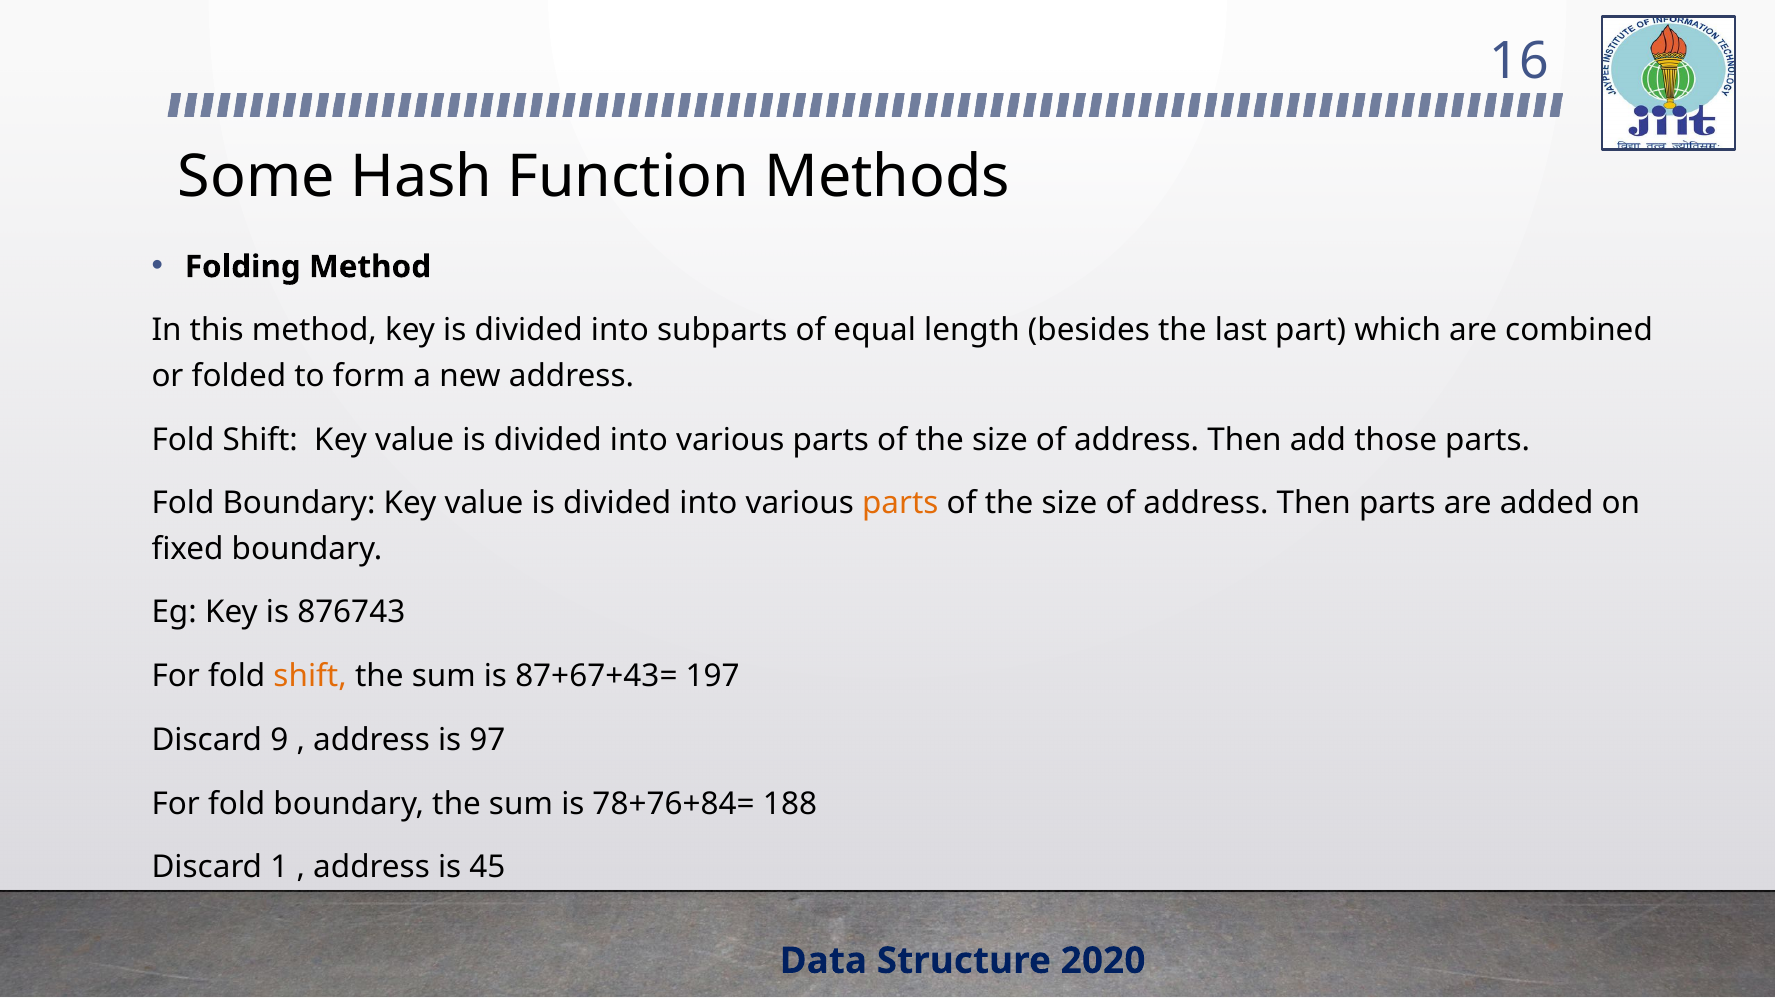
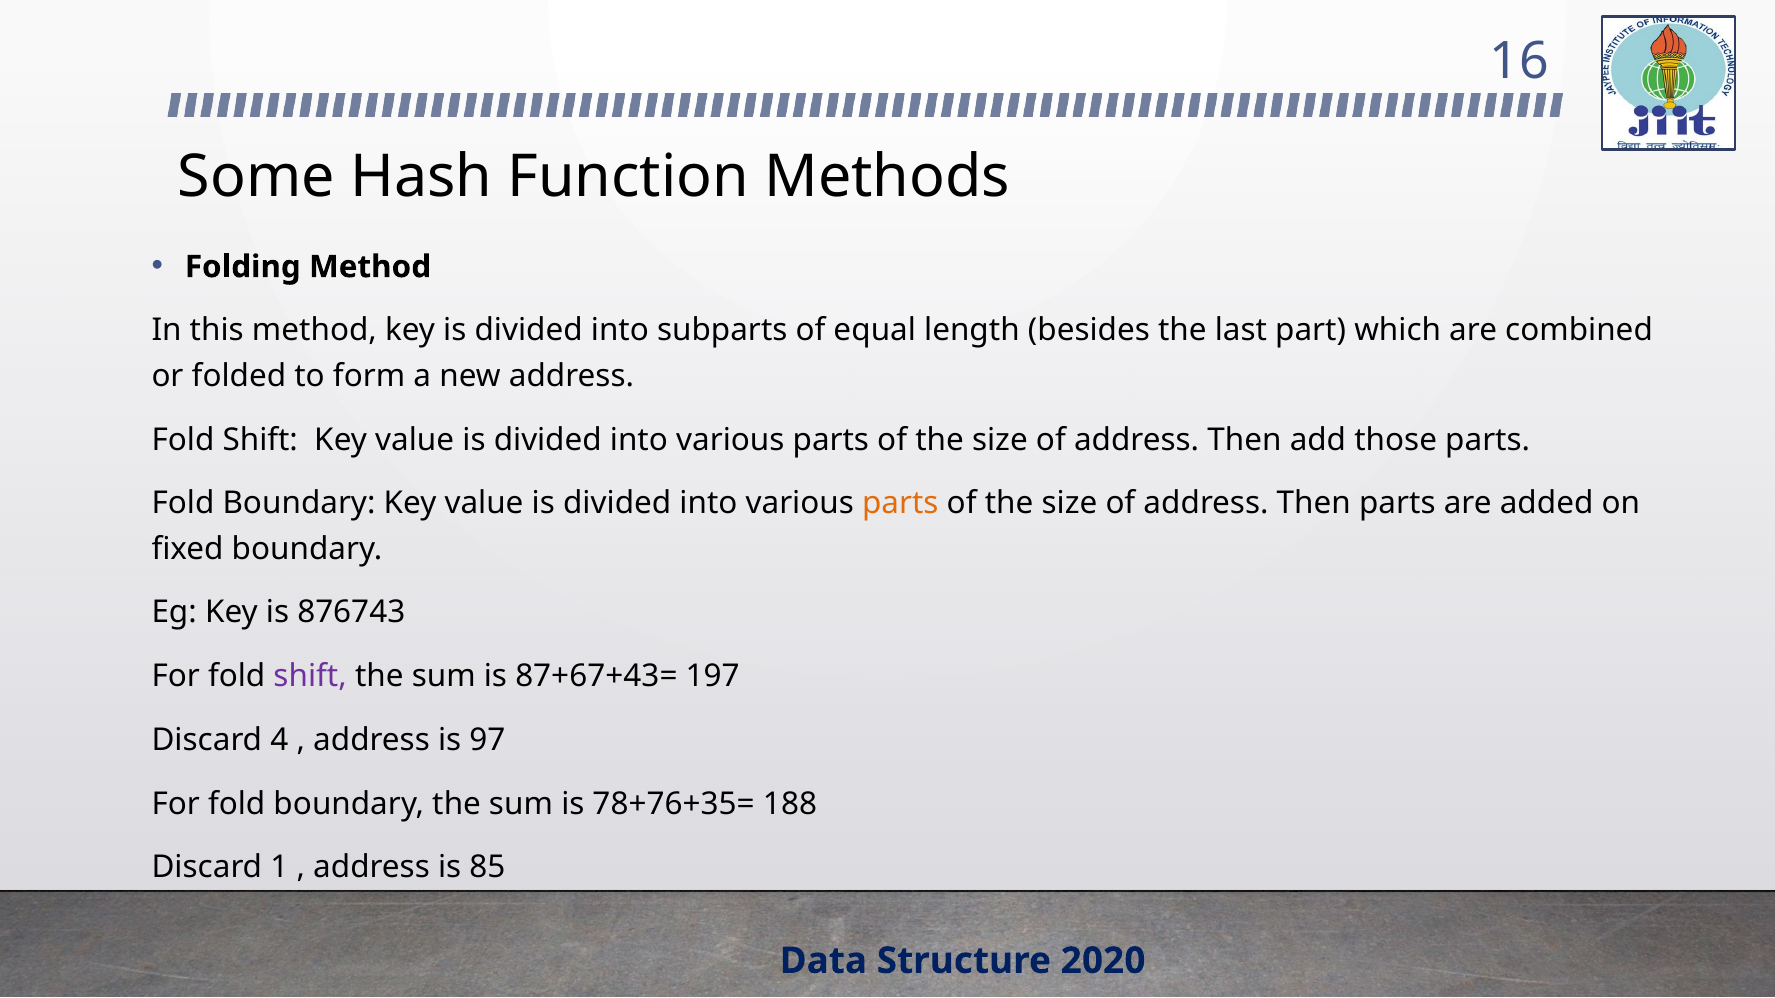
shift at (310, 676) colour: orange -> purple
9: 9 -> 4
78+76+84=: 78+76+84= -> 78+76+35=
45: 45 -> 85
